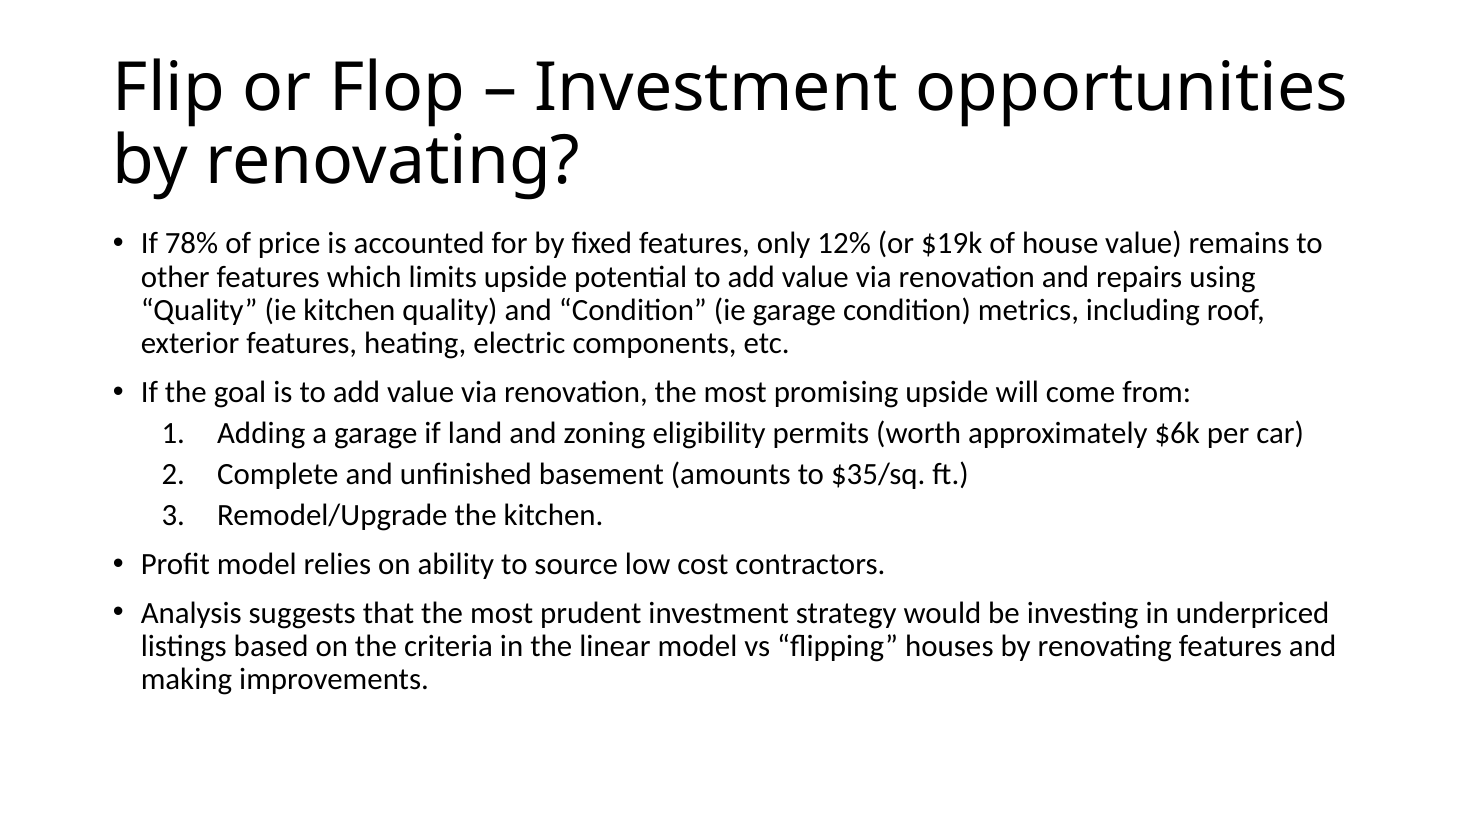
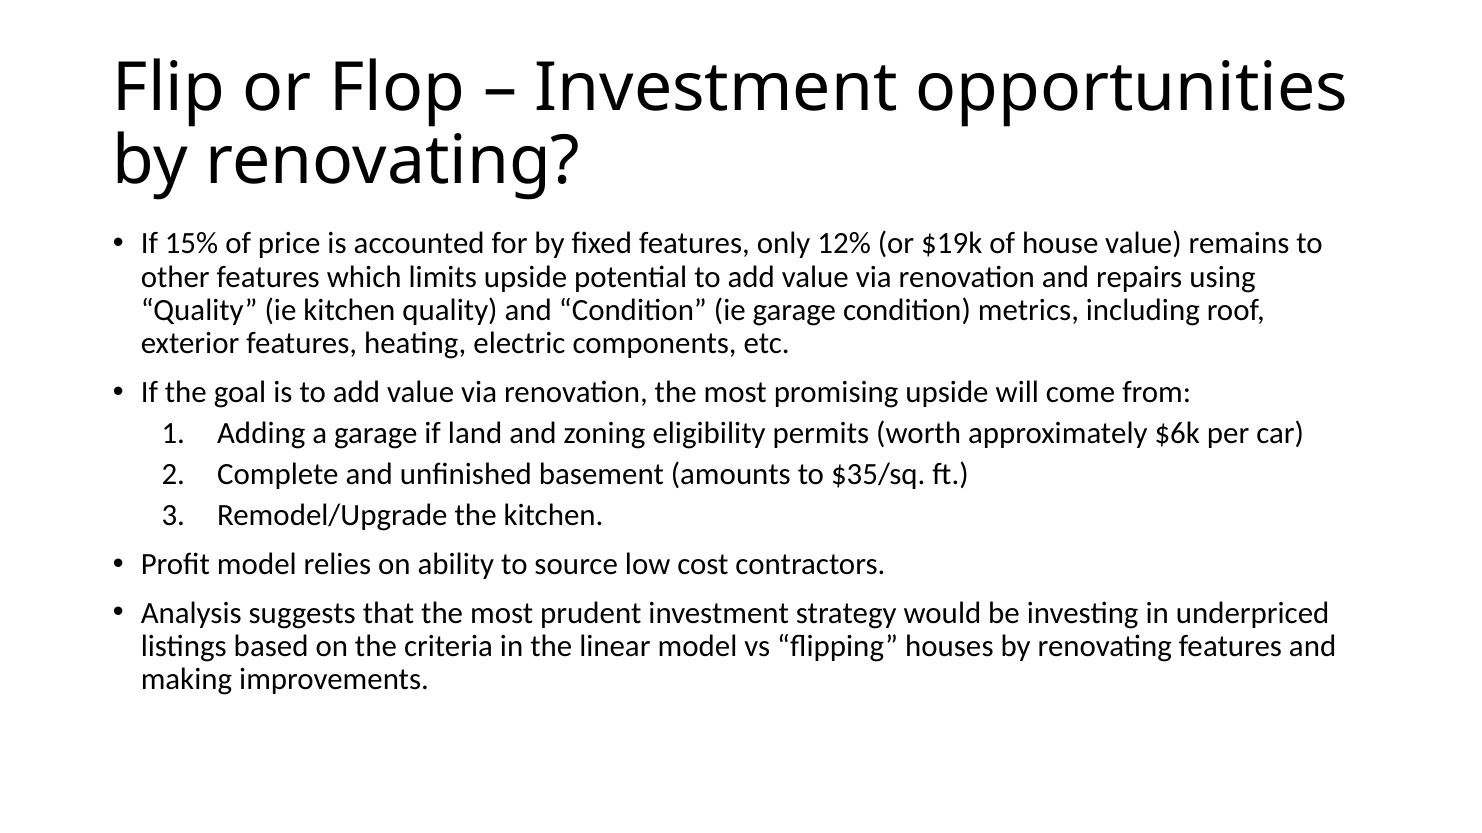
78%: 78% -> 15%
